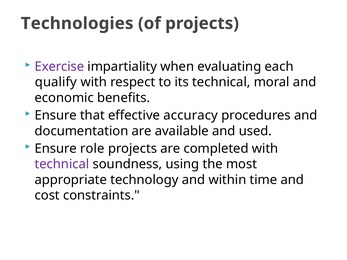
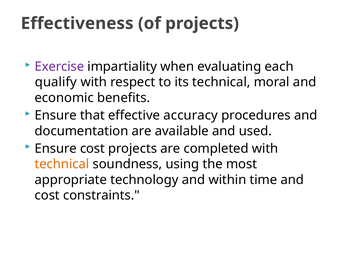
Technologies: Technologies -> Effectiveness
Ensure role: role -> cost
technical at (62, 164) colour: purple -> orange
